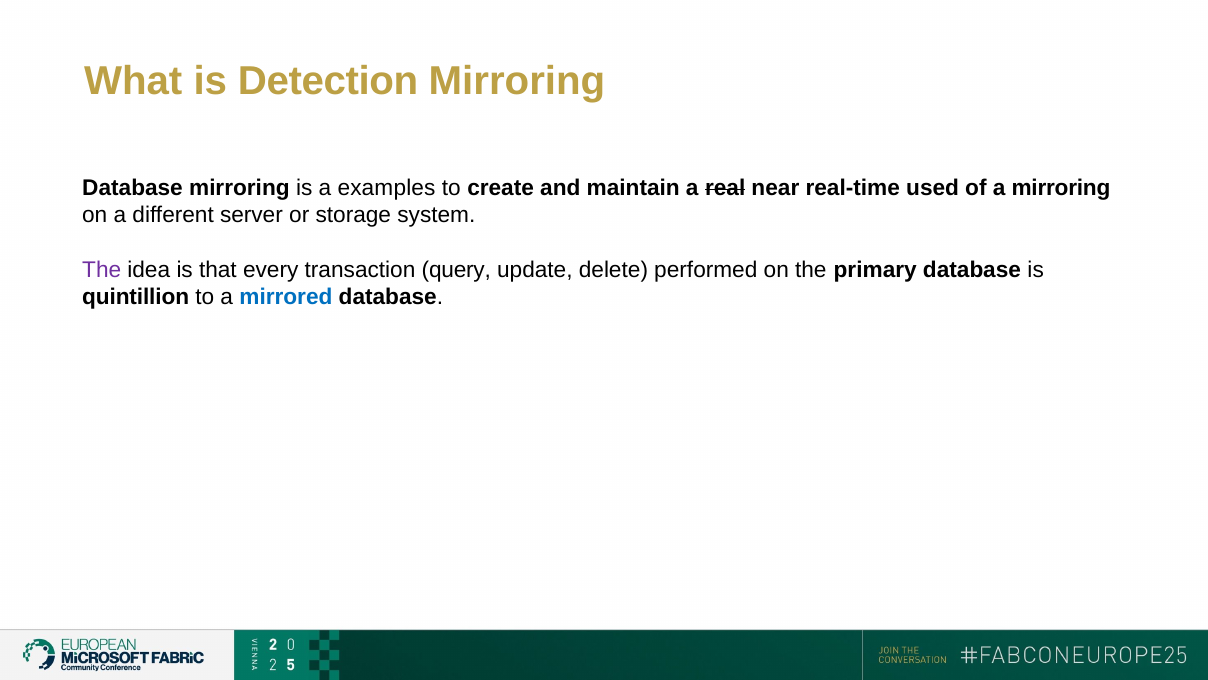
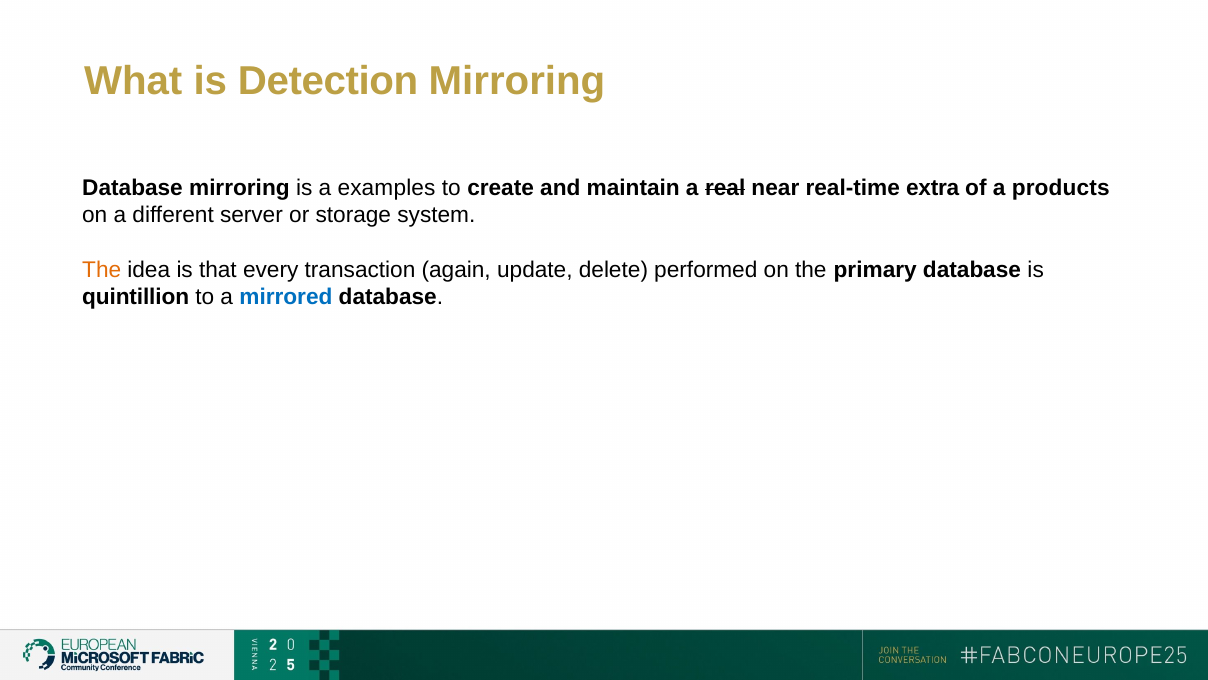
used: used -> extra
a mirroring: mirroring -> products
The at (102, 270) colour: purple -> orange
query: query -> again
